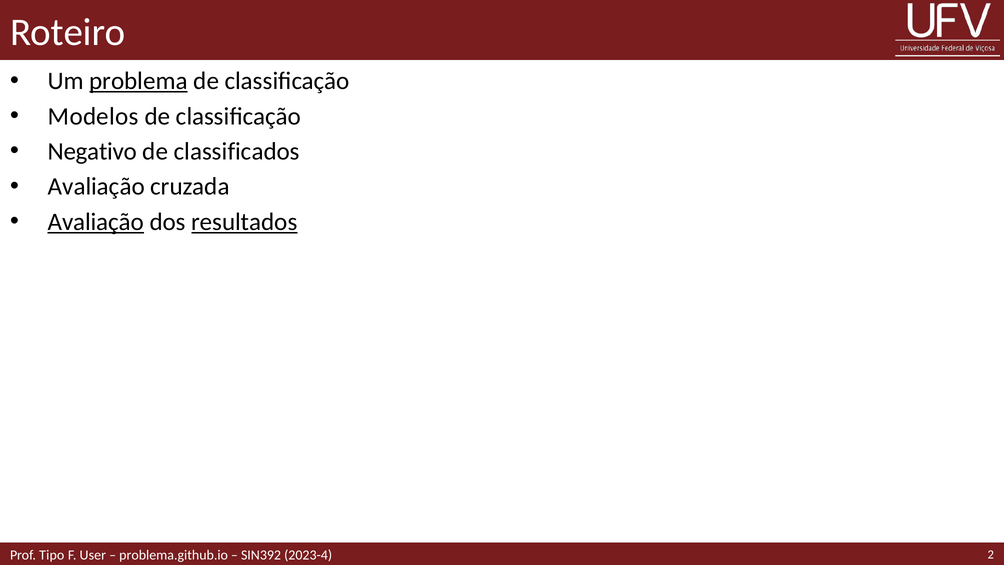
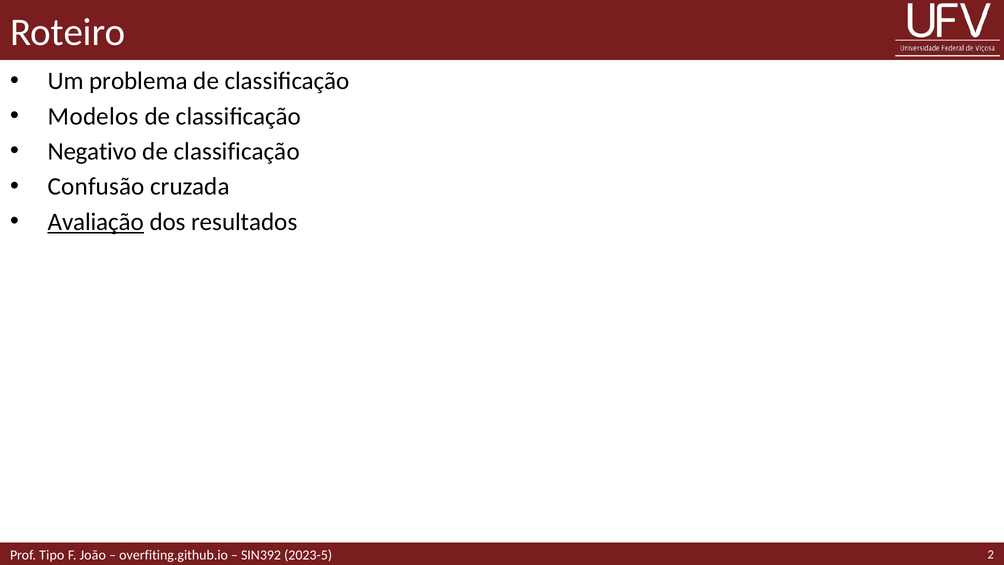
problema underline: present -> none
classificados at (237, 151): classificados -> classificação
Avaliação at (96, 187): Avaliação -> Confusão
resultados underline: present -> none
User: User -> João
problema.github.io: problema.github.io -> overfiting.github.io
2023-4: 2023-4 -> 2023-5
